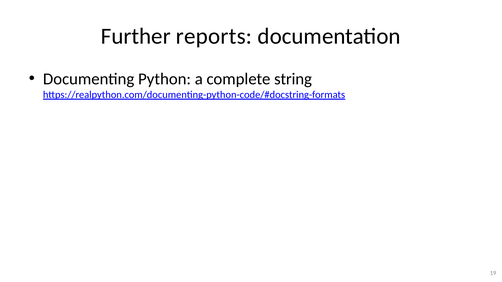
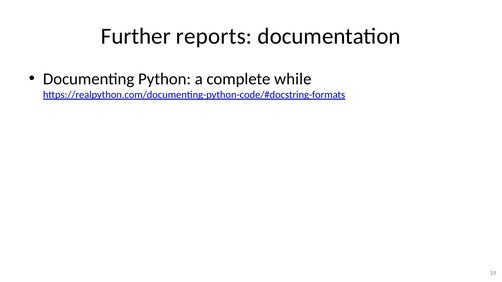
string: string -> while
